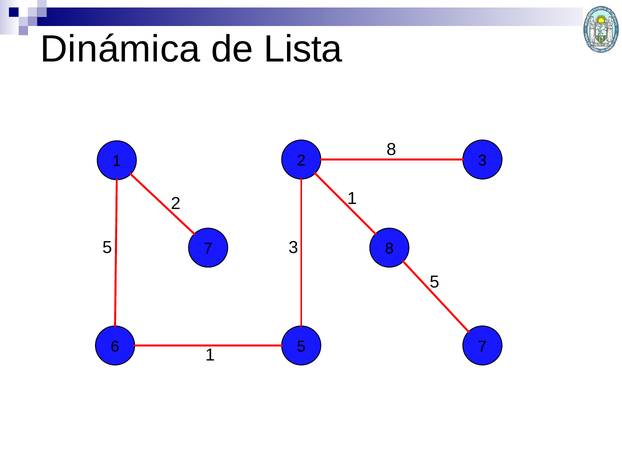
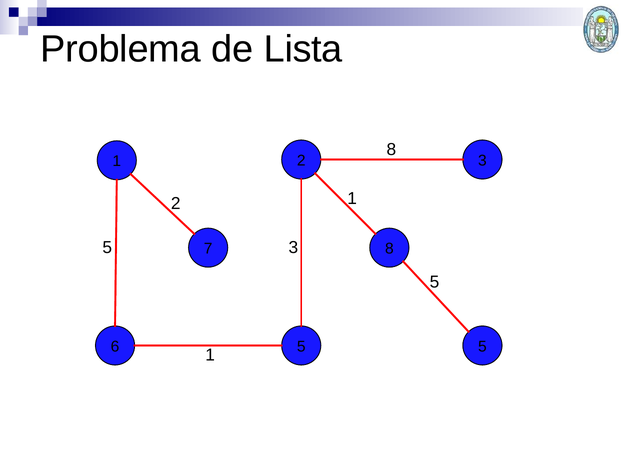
Dinámica: Dinámica -> Problema
6 7: 7 -> 5
